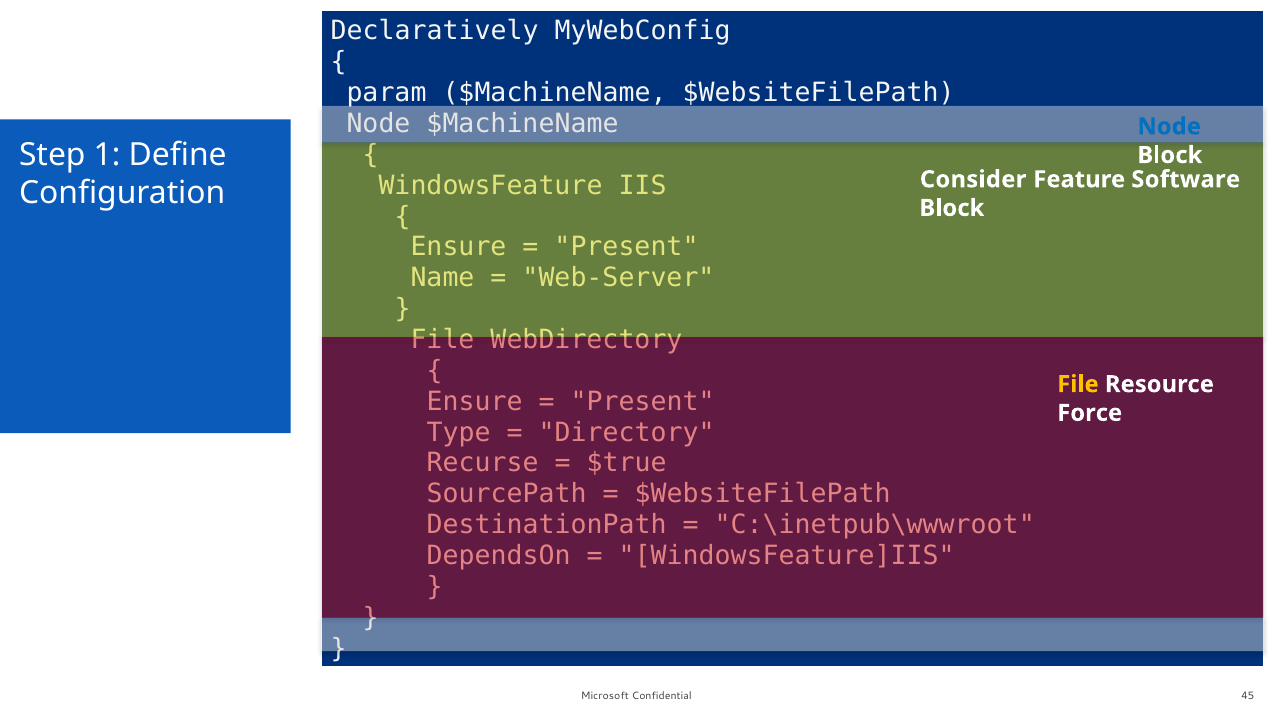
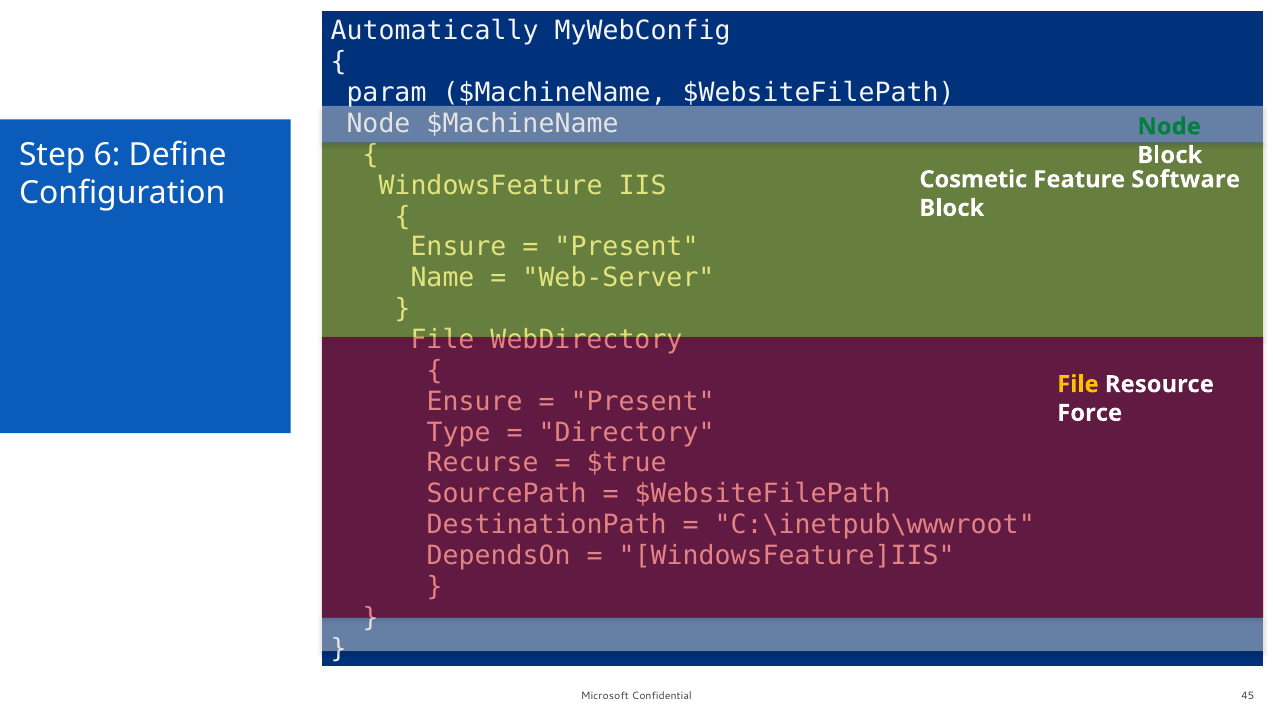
Declaratively: Declaratively -> Automatically
Node at (1169, 127) colour: blue -> green
1: 1 -> 6
Consider: Consider -> Cosmetic
